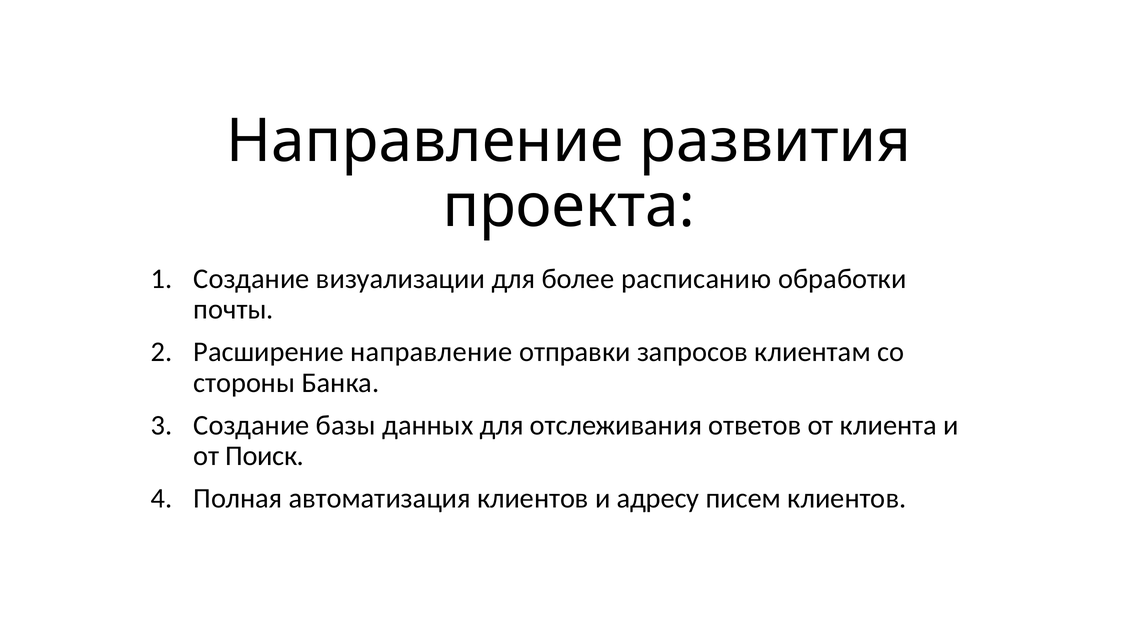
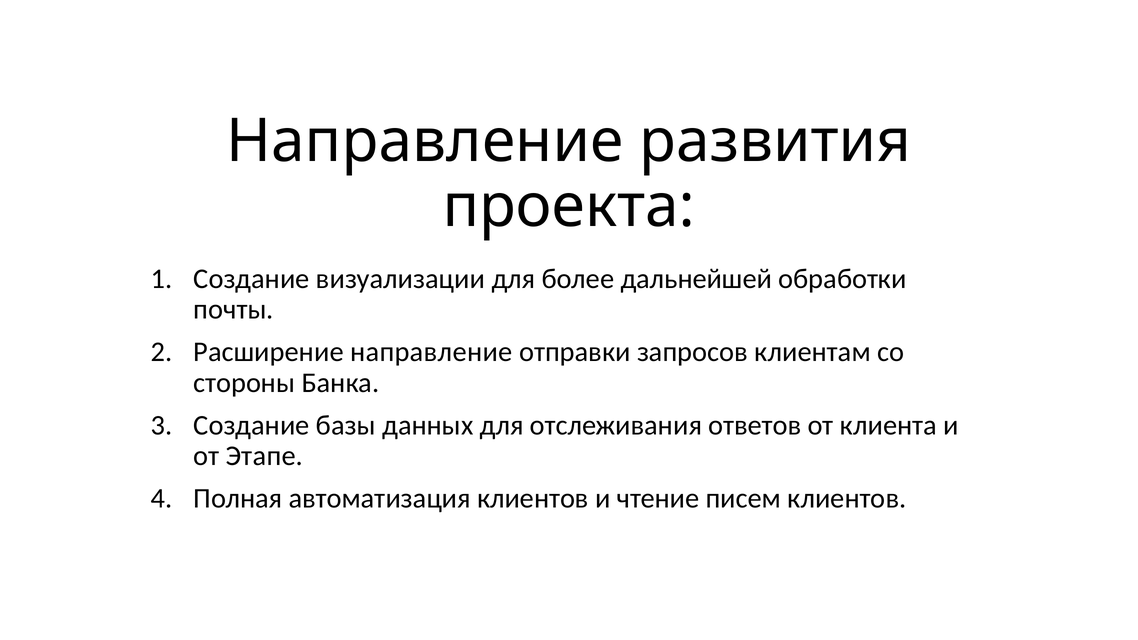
расписанию: расписанию -> дальнейшей
Поиск: Поиск -> Этапе
адресу: адресу -> чтение
